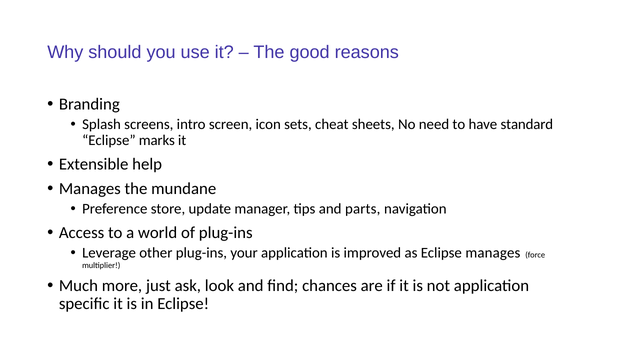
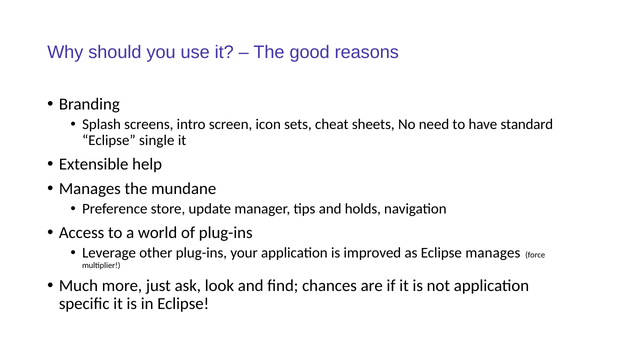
marks: marks -> single
parts: parts -> holds
